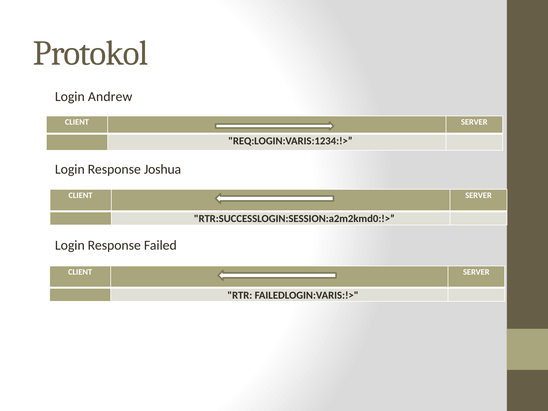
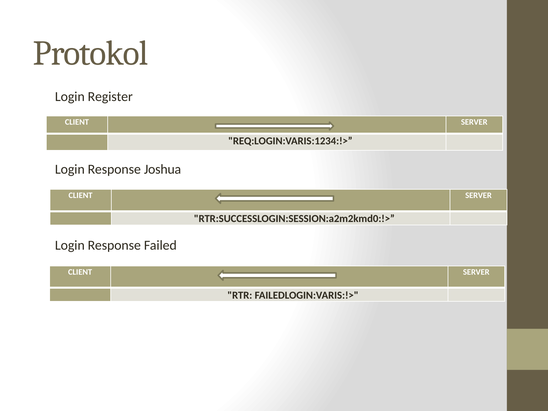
Andrew: Andrew -> Register
